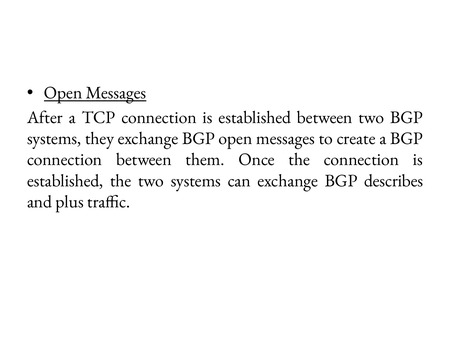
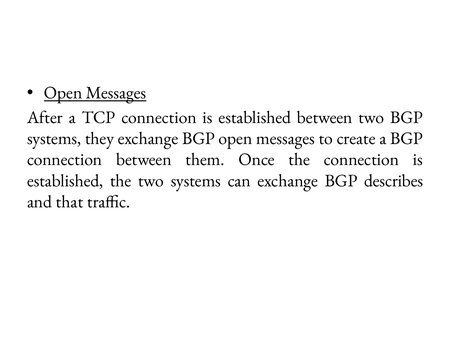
plus: plus -> that
